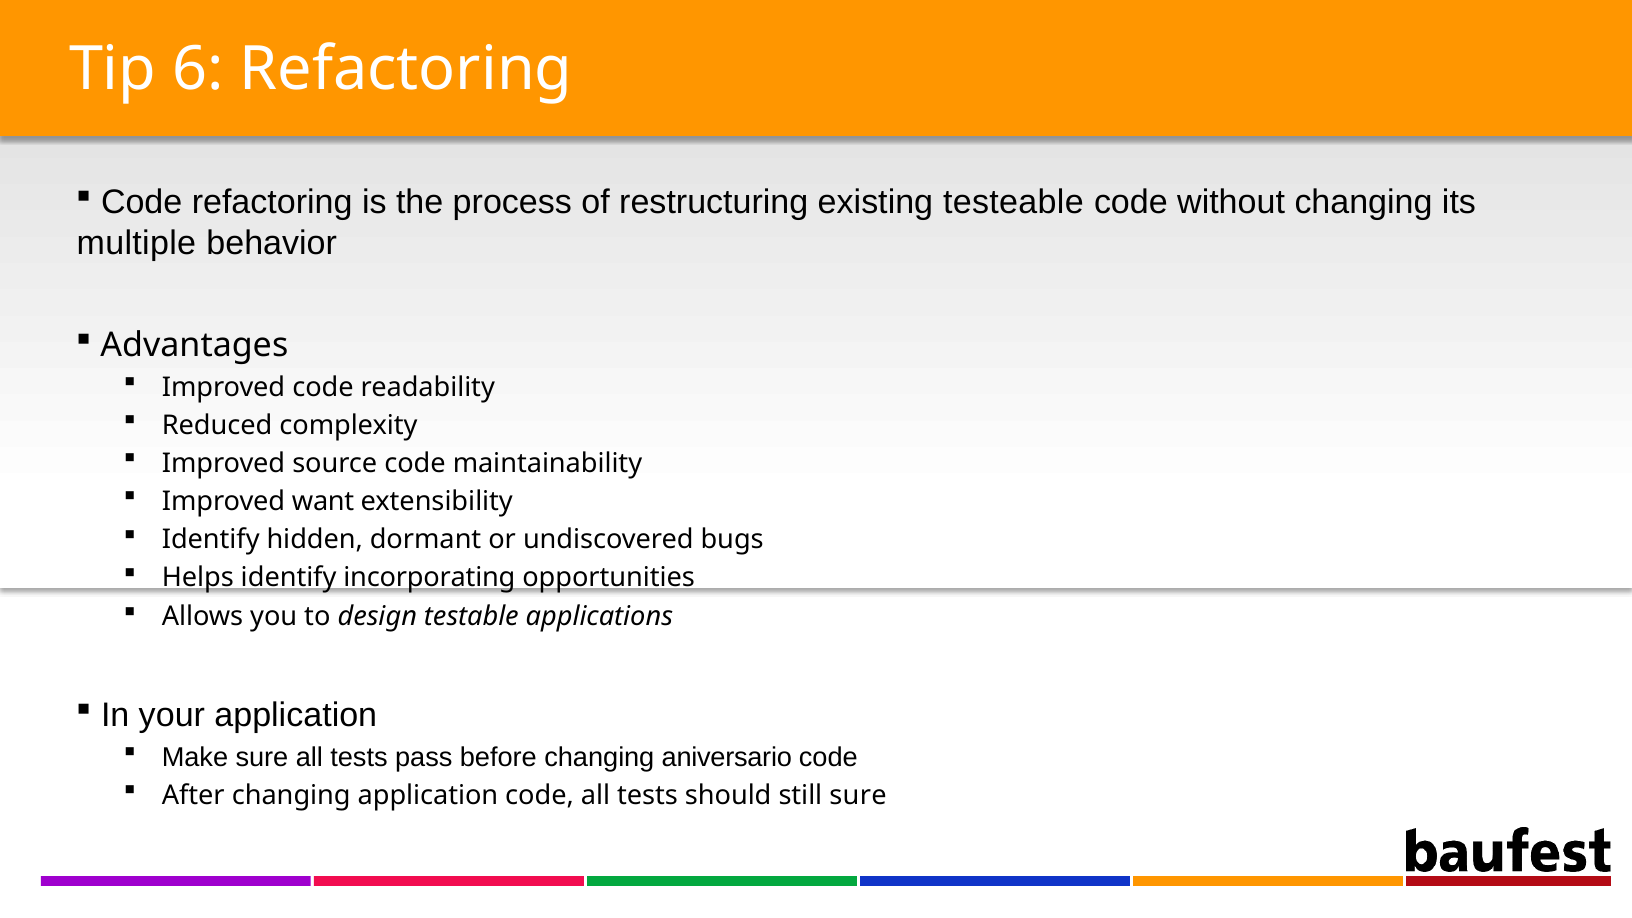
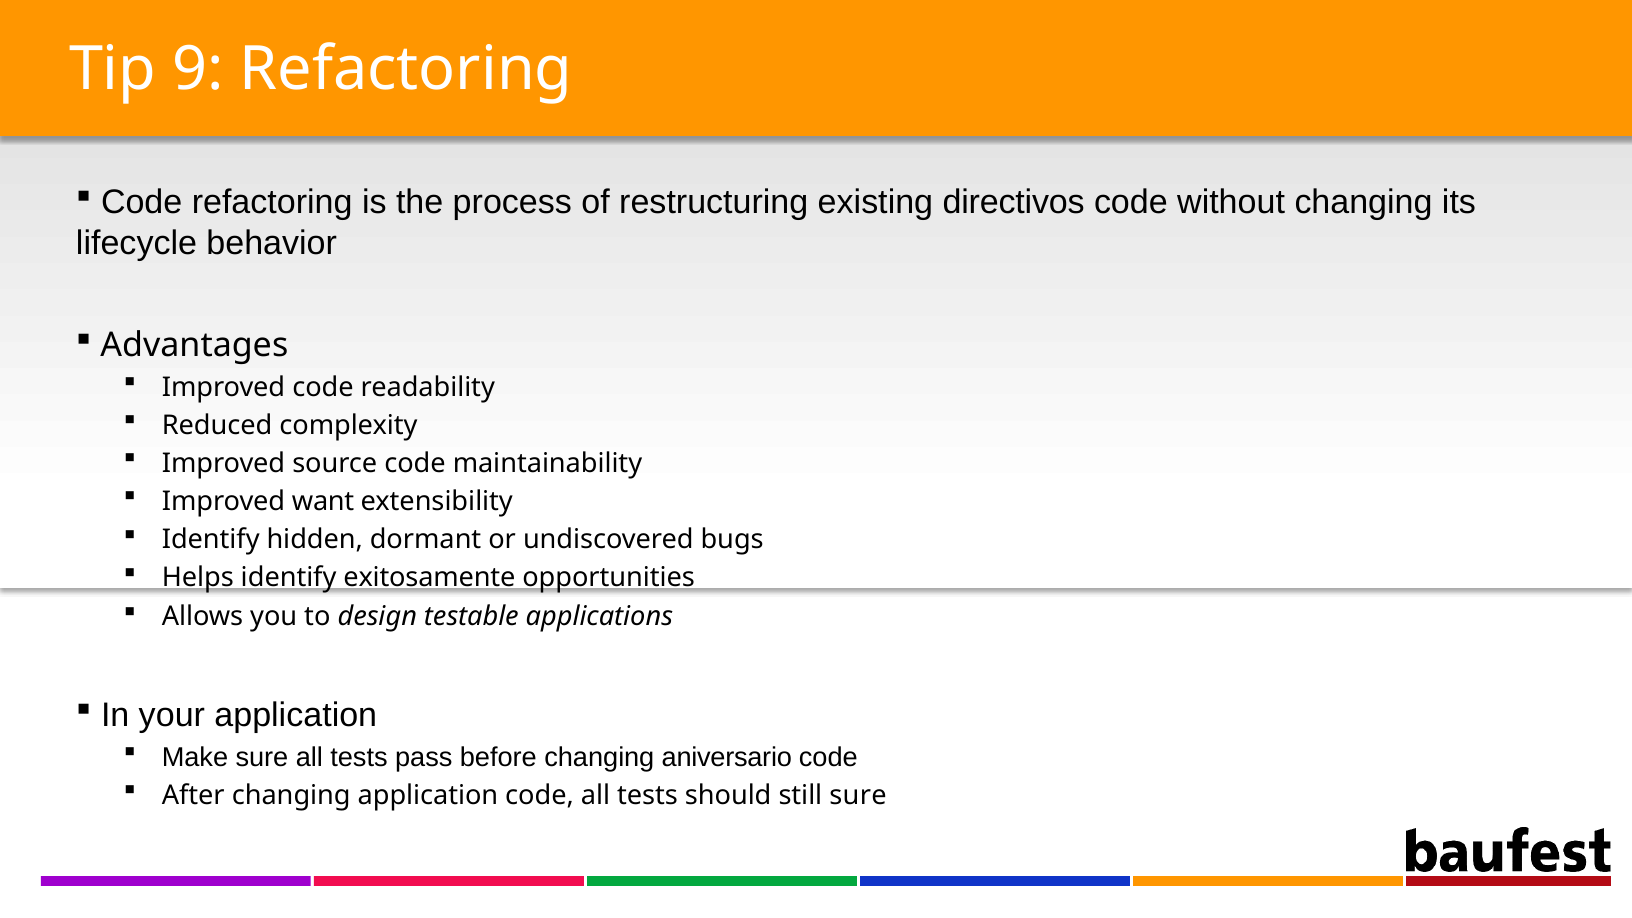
6: 6 -> 9
testeable: testeable -> directivos
multiple: multiple -> lifecycle
incorporating: incorporating -> exitosamente
